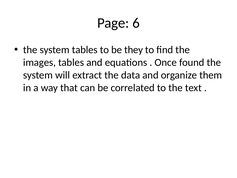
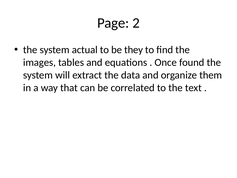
6: 6 -> 2
system tables: tables -> actual
